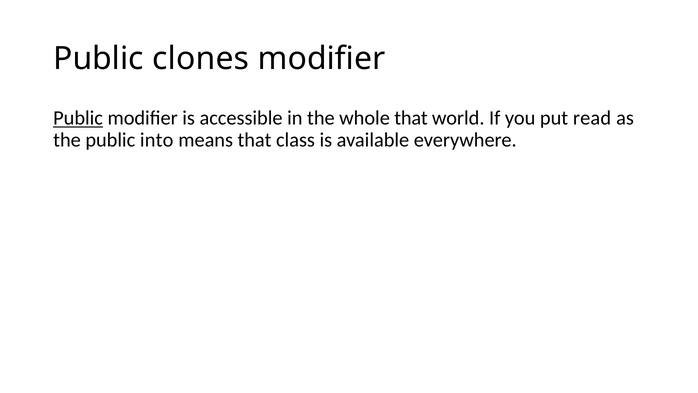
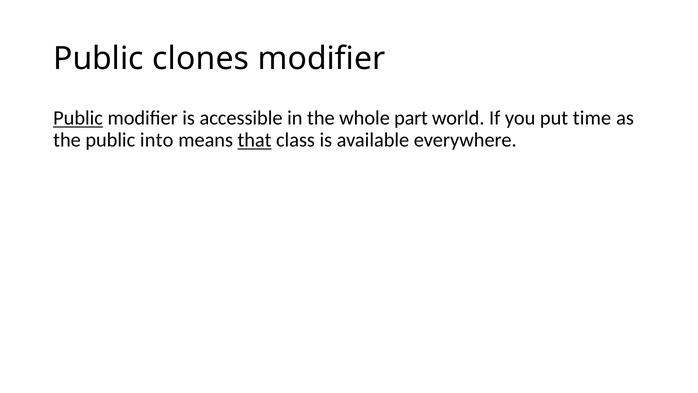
whole that: that -> part
read: read -> time
that at (255, 140) underline: none -> present
